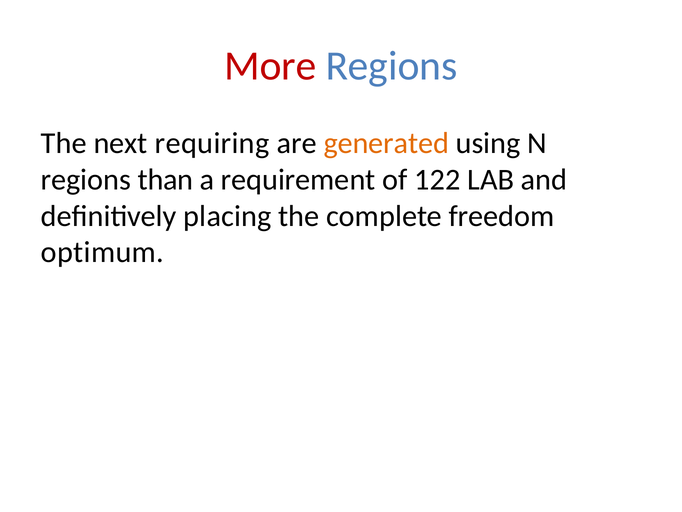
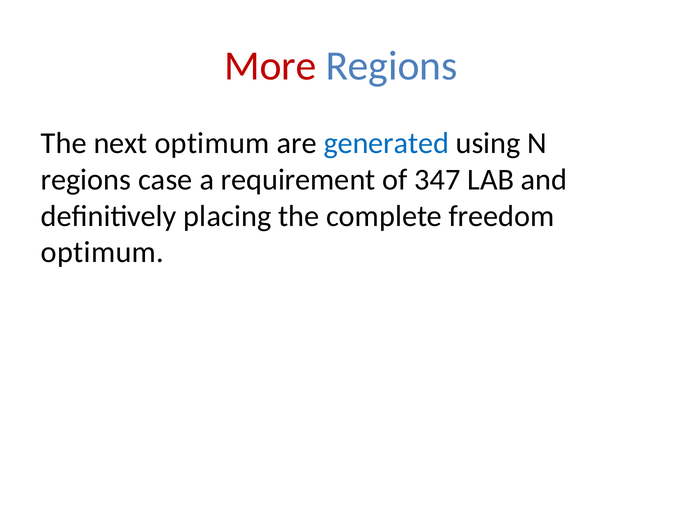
next requiring: requiring -> optimum
generated colour: orange -> blue
than: than -> case
122: 122 -> 347
